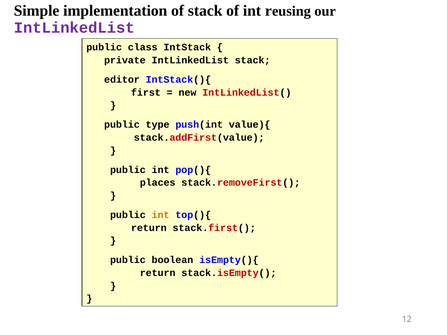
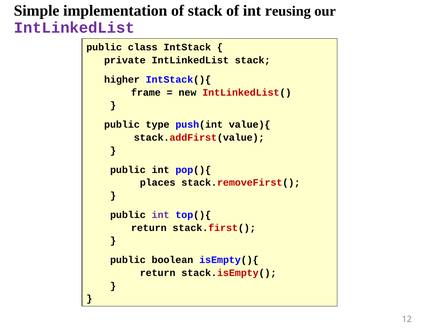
editor: editor -> higher
first: first -> frame
int at (161, 215) colour: orange -> purple
